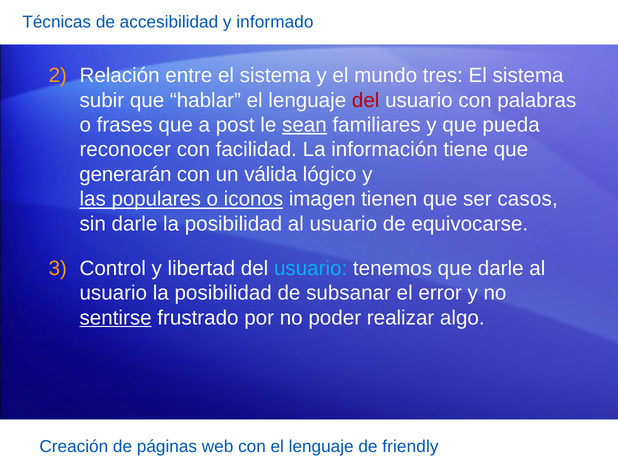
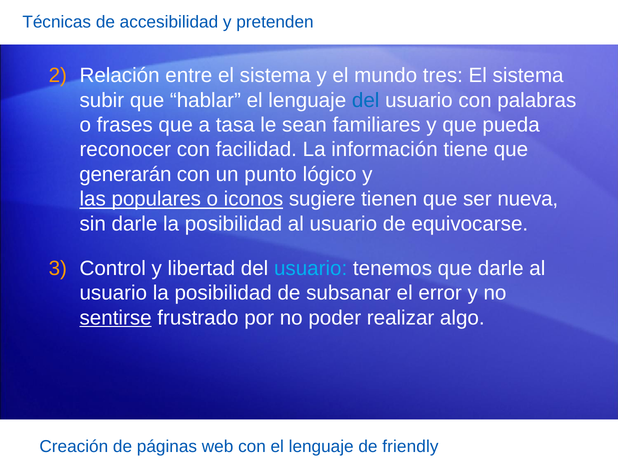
informado: informado -> pretenden
del at (366, 100) colour: red -> blue
post: post -> tasa
sean underline: present -> none
válida: válida -> punto
imagen: imagen -> sugiere
casos: casos -> nueva
